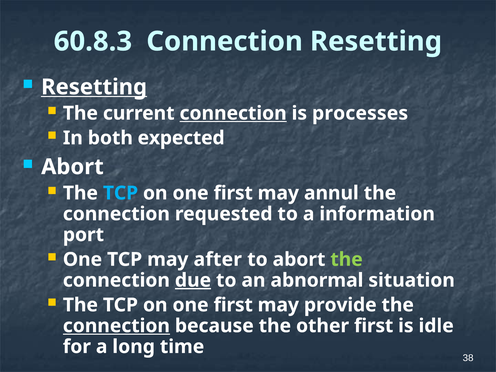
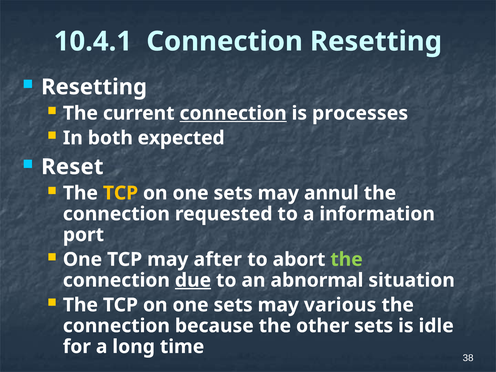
60.8.3: 60.8.3 -> 10.4.1
Resetting at (94, 87) underline: present -> none
Abort at (72, 167): Abort -> Reset
TCP at (121, 193) colour: light blue -> yellow
first at (233, 193): first -> sets
first at (233, 305): first -> sets
provide: provide -> various
connection at (116, 326) underline: present -> none
other first: first -> sets
